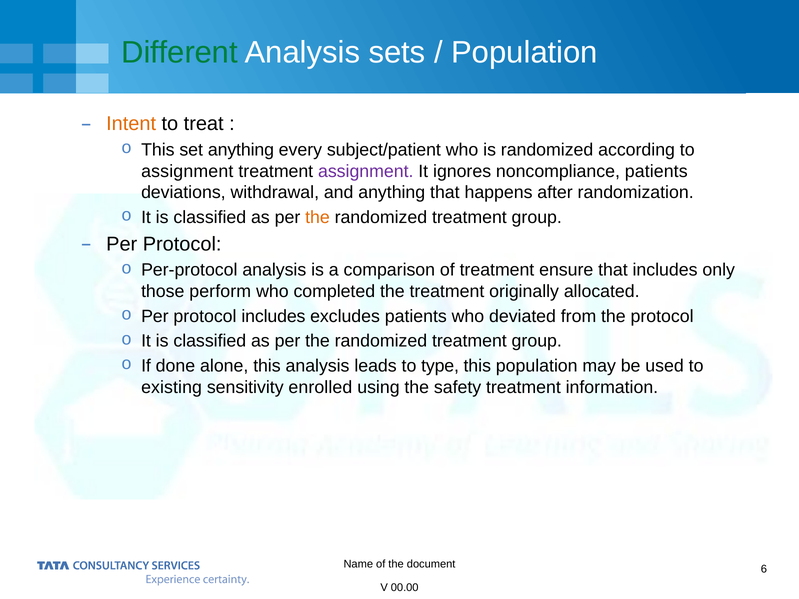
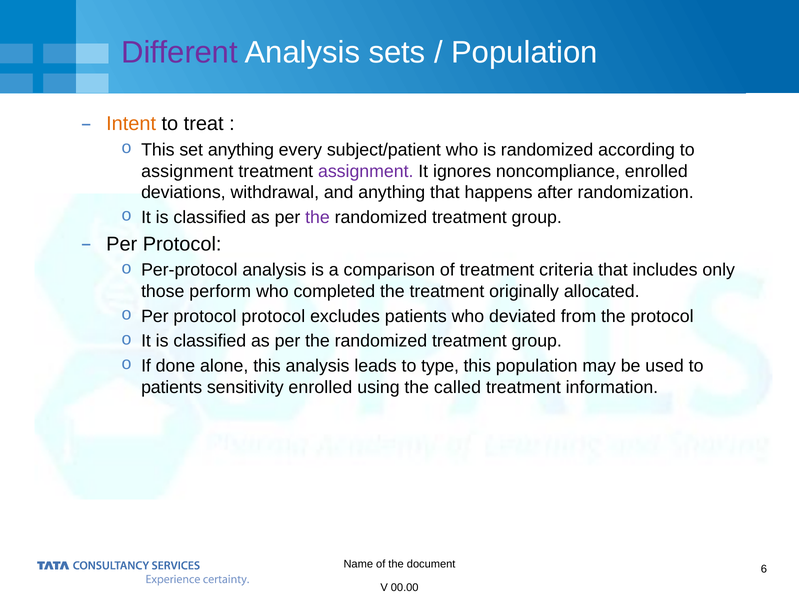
Different colour: green -> purple
noncompliance patients: patients -> enrolled
the at (317, 217) colour: orange -> purple
ensure: ensure -> criteria
protocol includes: includes -> protocol
existing at (172, 387): existing -> patients
safety: safety -> called
